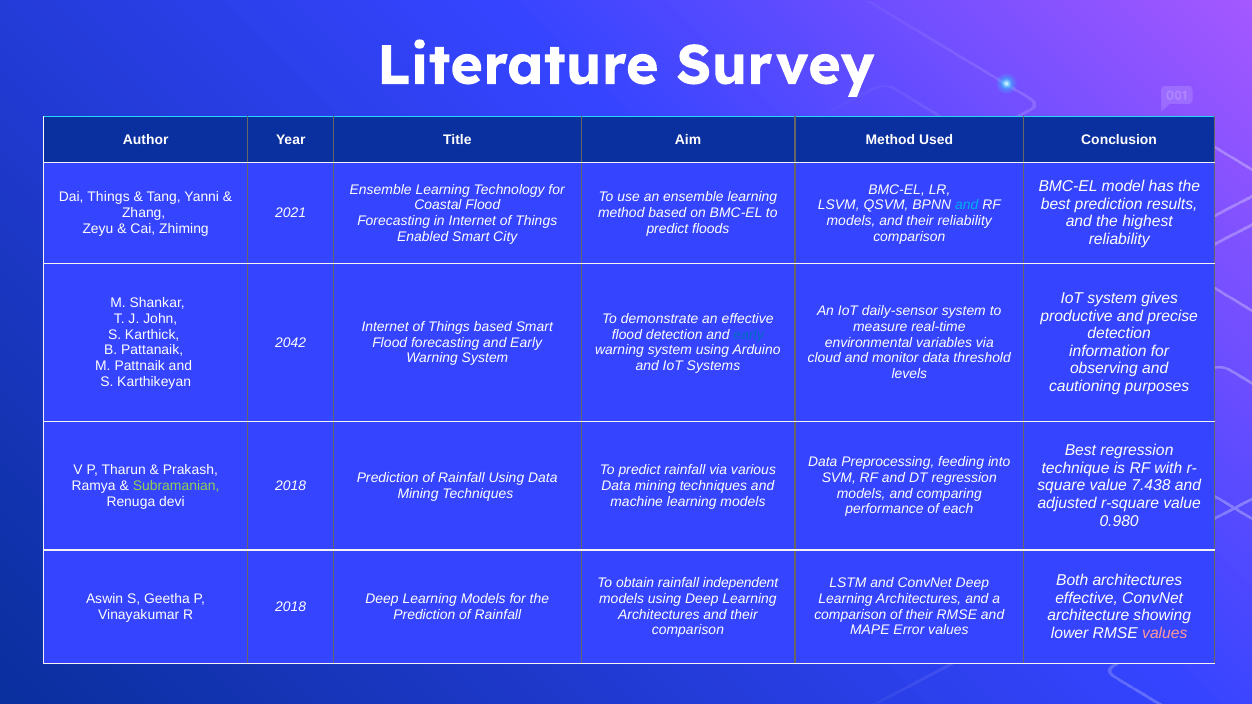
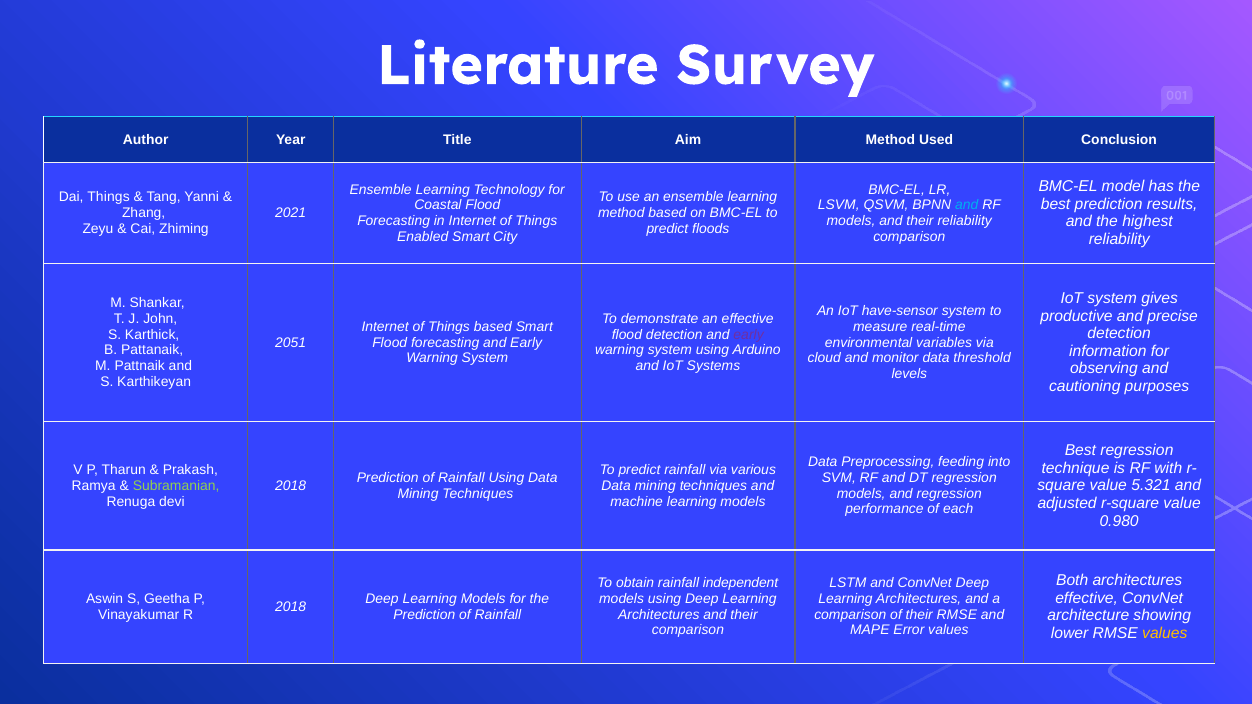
daily-sensor: daily-sensor -> have-sensor
early at (749, 335) colour: blue -> purple
2042: 2042 -> 2051
7.438: 7.438 -> 5.321
and comparing: comparing -> regression
values at (1165, 633) colour: pink -> yellow
